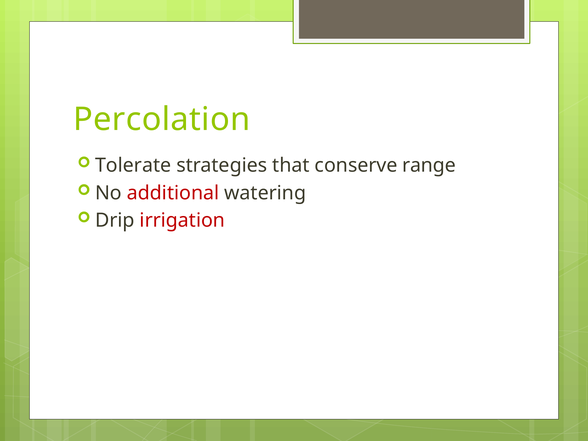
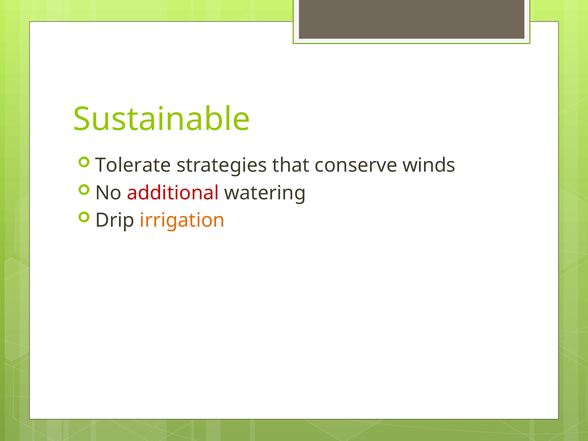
Percolation: Percolation -> Sustainable
range: range -> winds
irrigation colour: red -> orange
